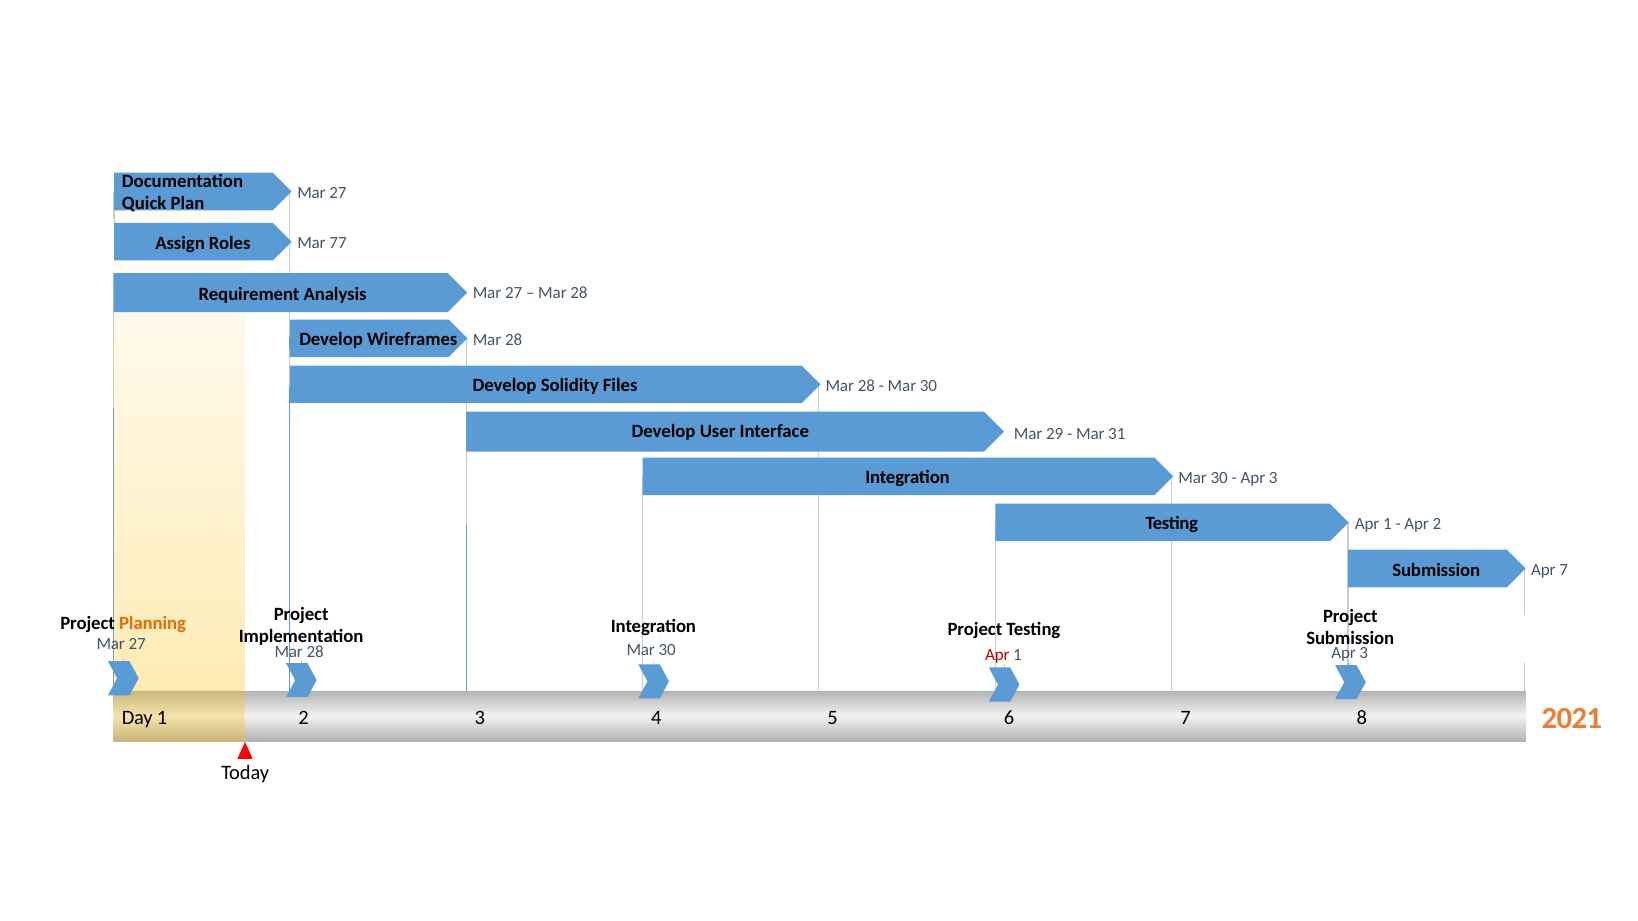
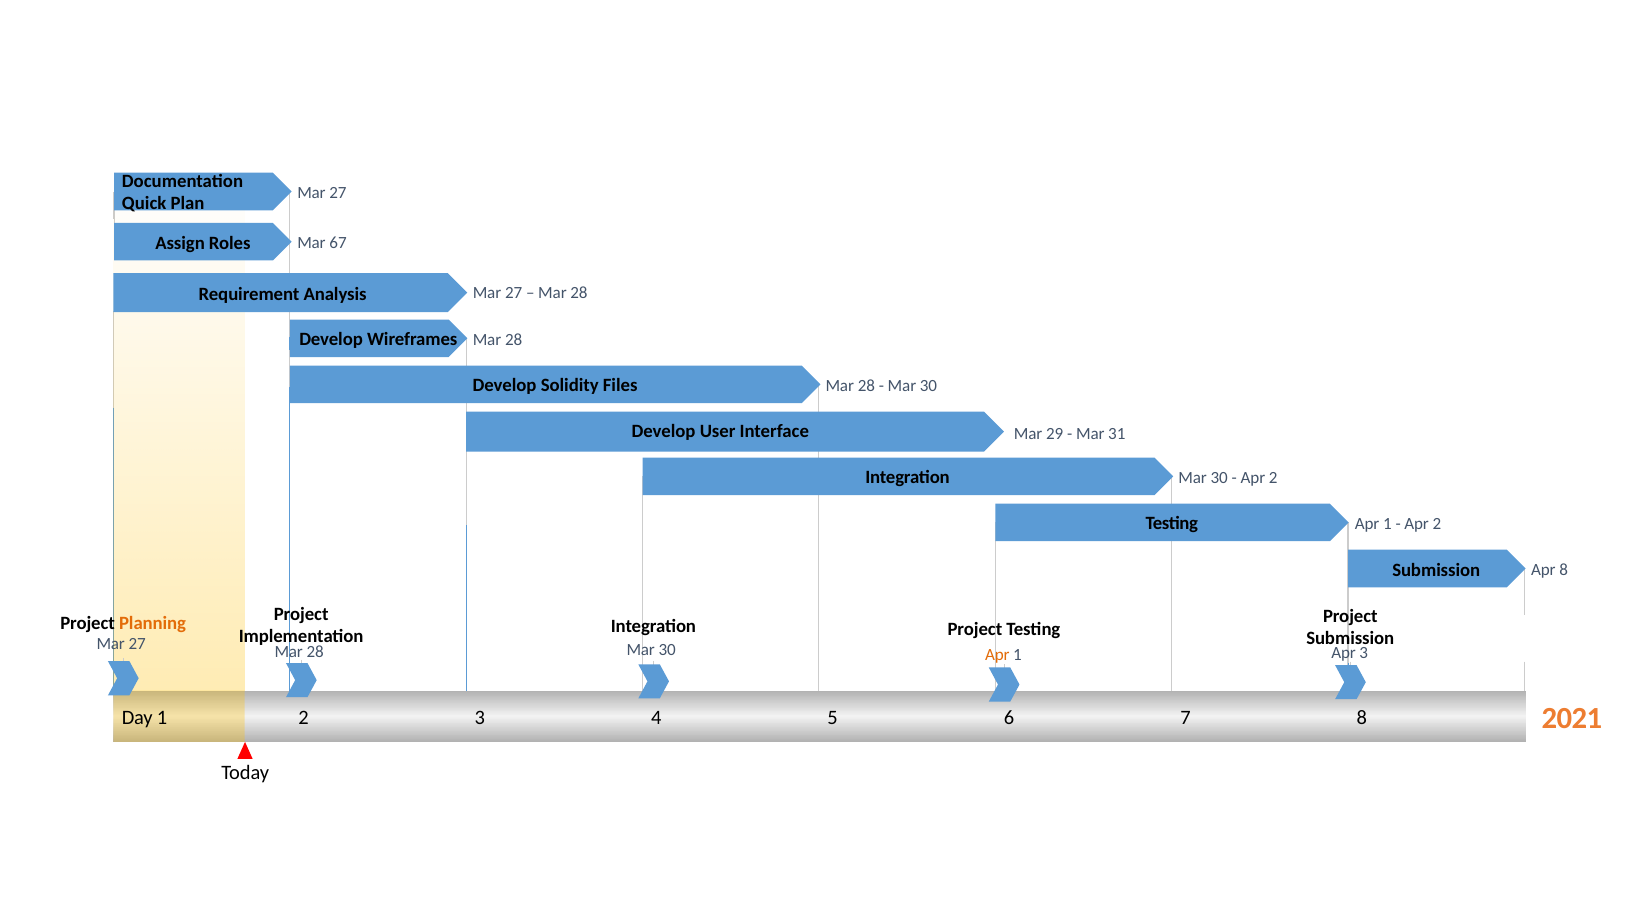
77: 77 -> 67
3 at (1273, 478): 3 -> 2
Apr 7: 7 -> 8
Apr at (997, 655) colour: red -> orange
